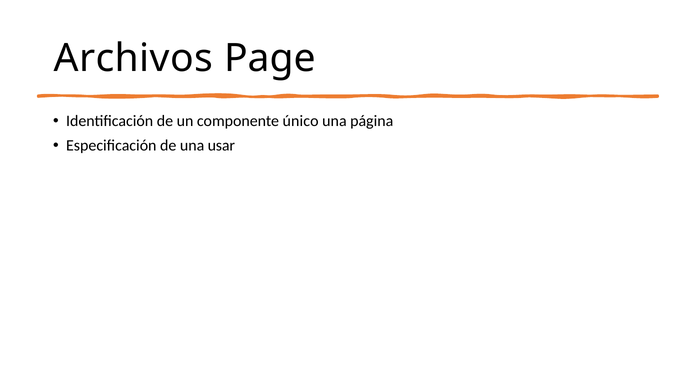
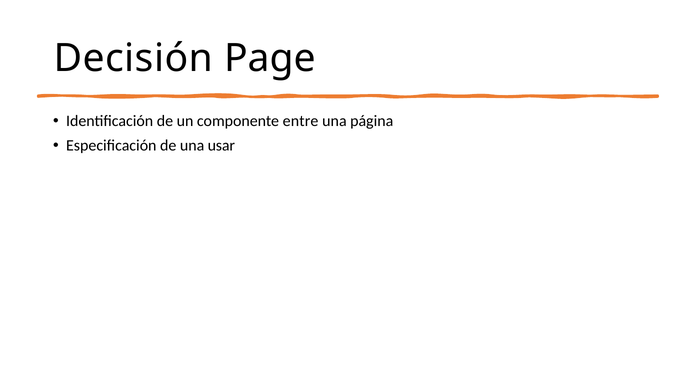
Archivos: Archivos -> Decisión
único: único -> entre
